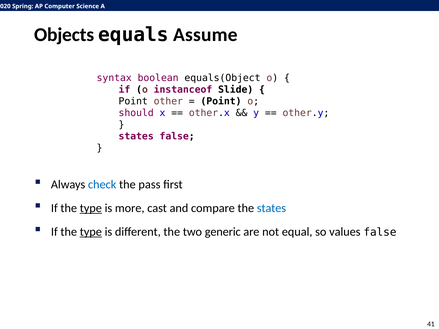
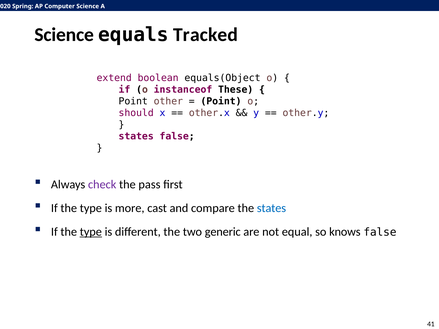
Objects at (64, 35): Objects -> Science
Assume: Assume -> Tracked
syntax: syntax -> extend
Slide: Slide -> These
check colour: blue -> purple
type at (91, 208) underline: present -> none
values: values -> knows
